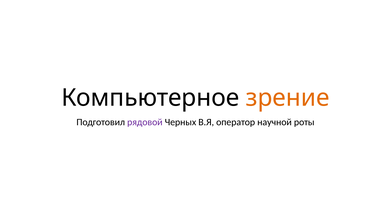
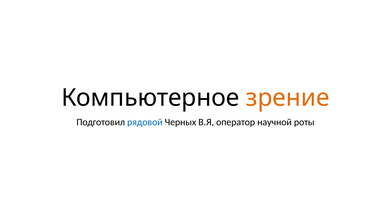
рядовой colour: purple -> blue
